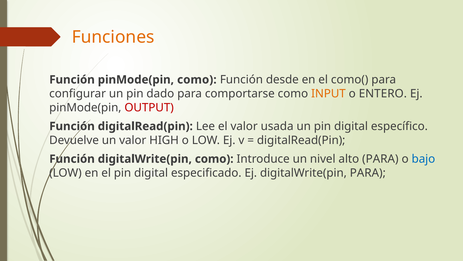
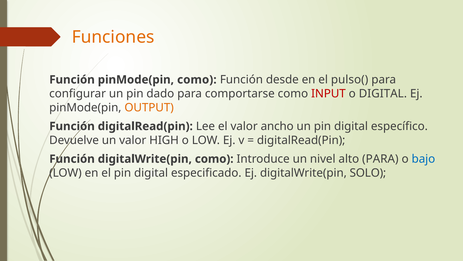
como(: como( -> pulso(
INPUT colour: orange -> red
o ENTERO: ENTERO -> DIGITAL
OUTPUT colour: red -> orange
usada: usada -> ancho
digitalWrite(pin PARA: PARA -> SOLO
